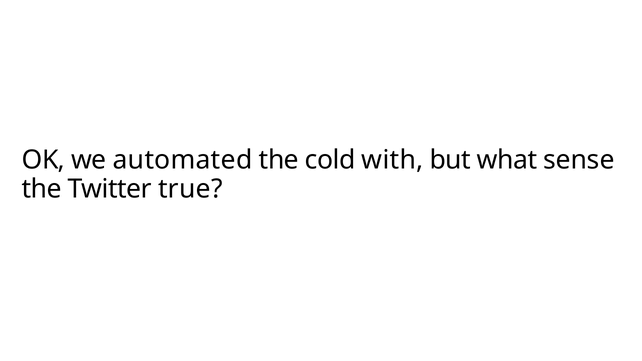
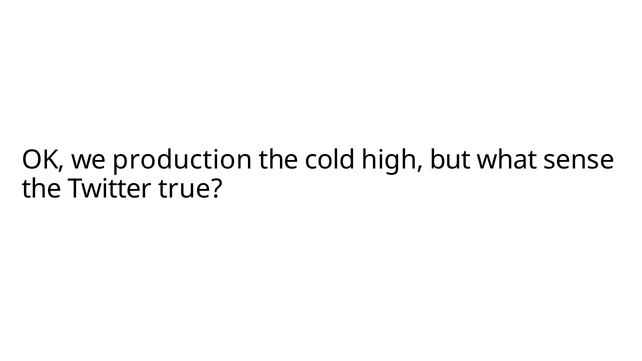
automated: automated -> production
with: with -> high
